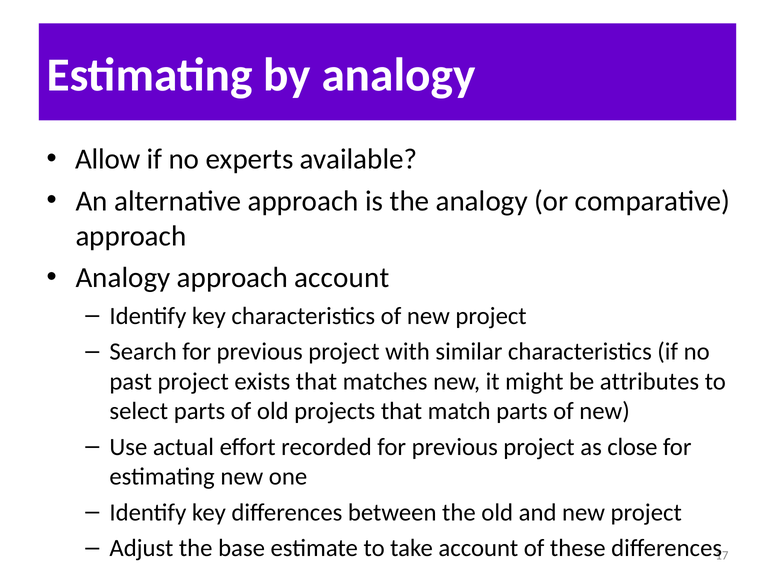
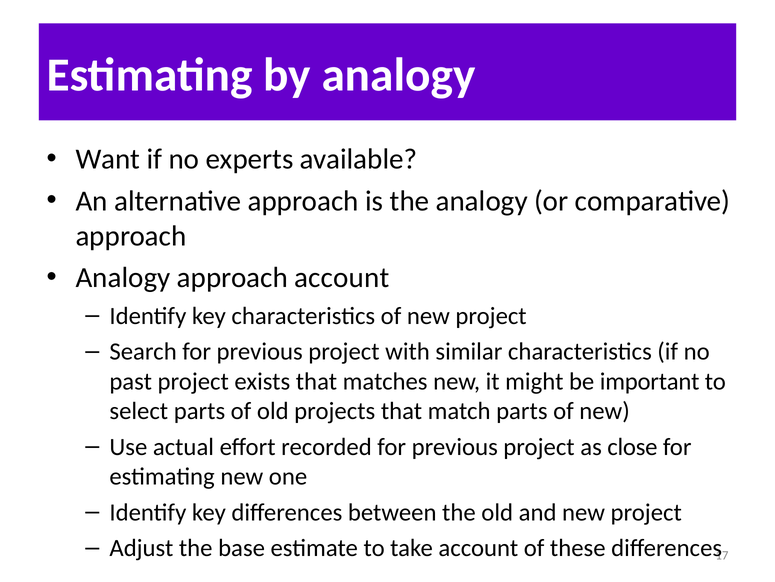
Allow: Allow -> Want
attributes: attributes -> important
